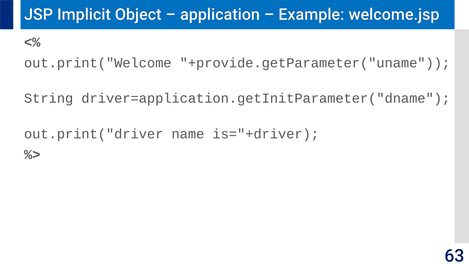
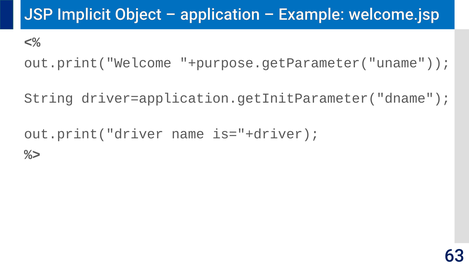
+provide.getParameter("uname: +provide.getParameter("uname -> +purpose.getParameter("uname
